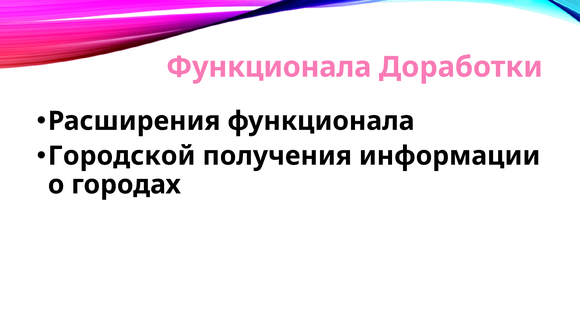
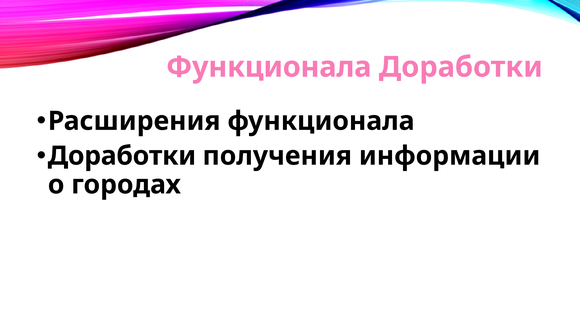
Городской at (122, 156): Городской -> Доработки
